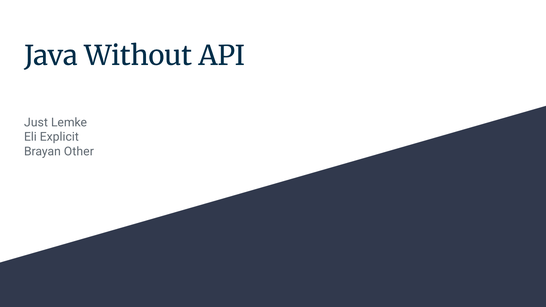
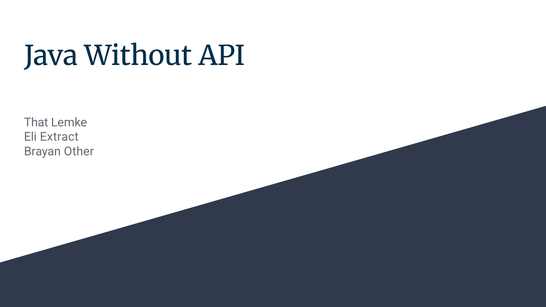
Just: Just -> That
Explicit: Explicit -> Extract
